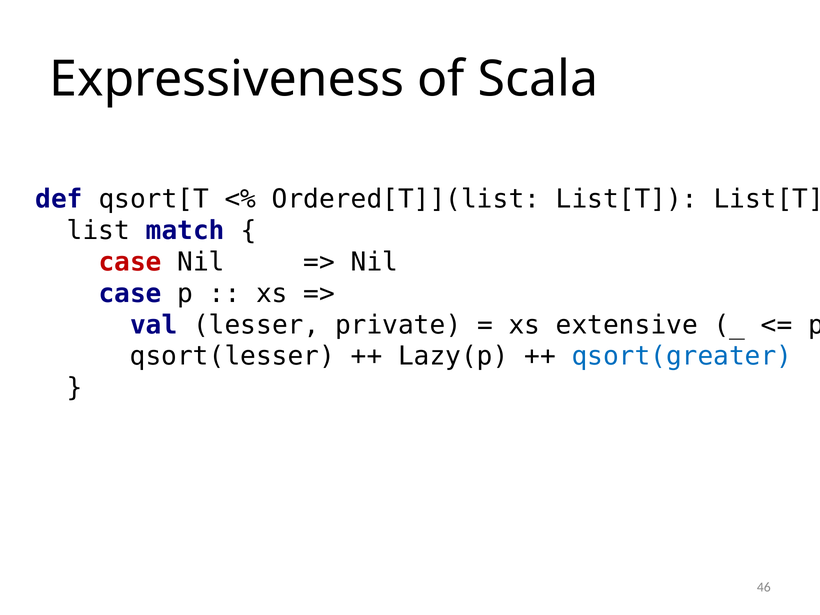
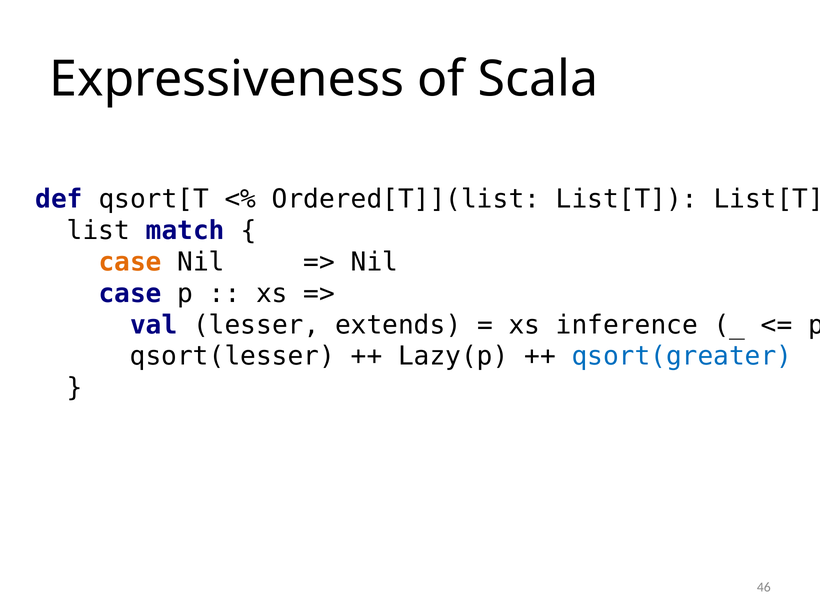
case at (130, 262) colour: red -> orange
private: private -> extends
extensive: extensive -> inference
